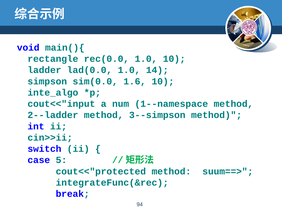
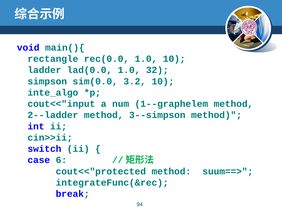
14: 14 -> 32
1.6: 1.6 -> 3.2
1--namespace: 1--namespace -> 1--graphelem
5: 5 -> 6
